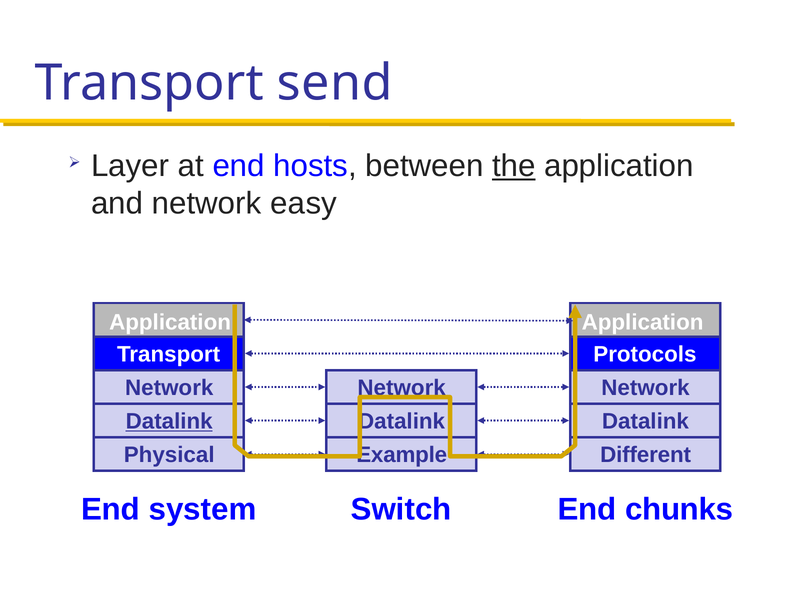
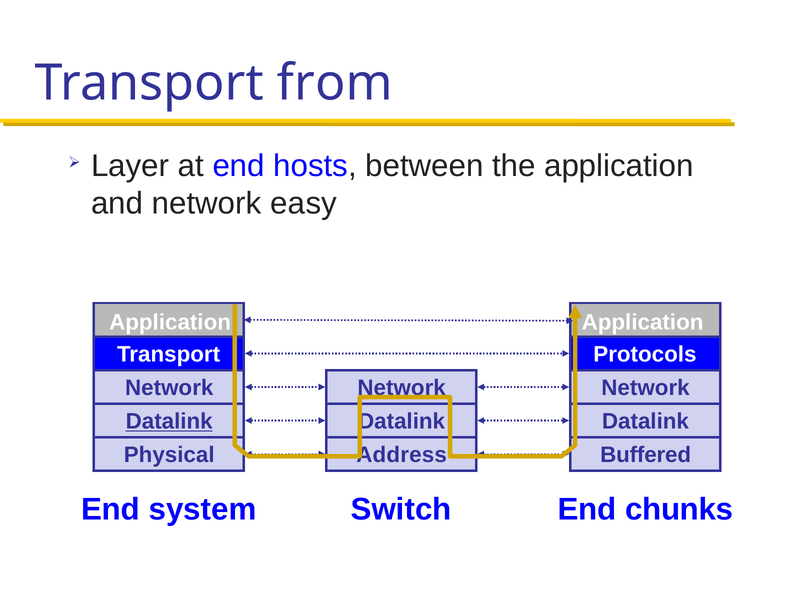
send: send -> from
the underline: present -> none
Example: Example -> Address
Different: Different -> Buffered
